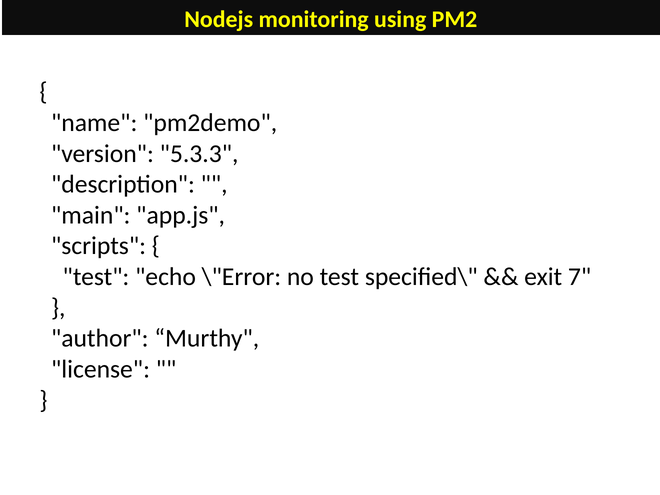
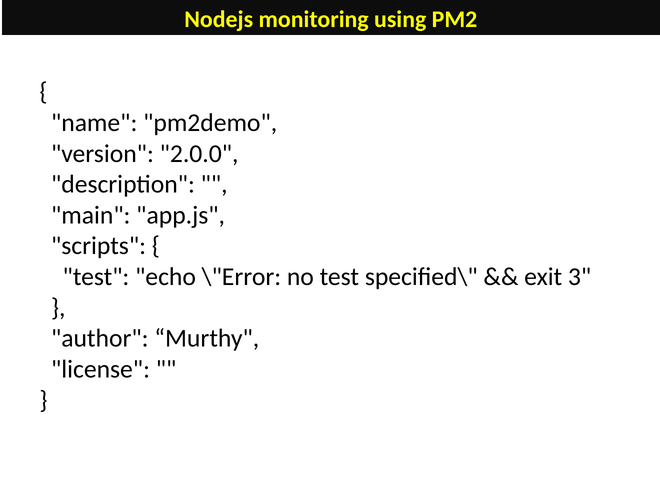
5.3.3: 5.3.3 -> 2.0.0
7: 7 -> 3
